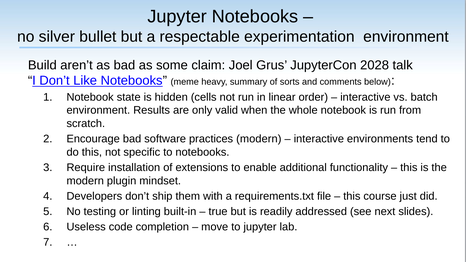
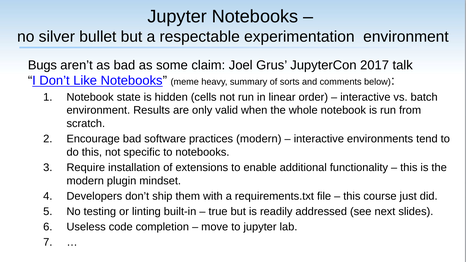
Build: Build -> Bugs
2028: 2028 -> 2017
